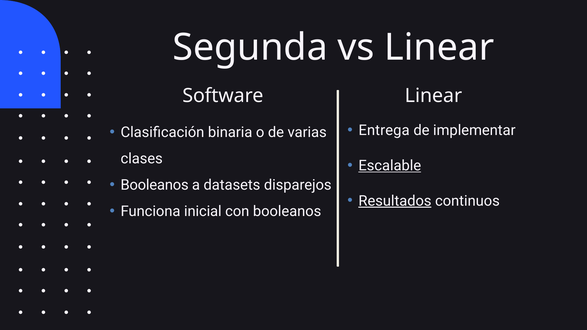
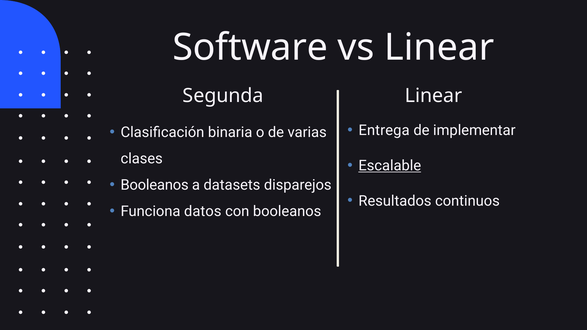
Segunda: Segunda -> Software
Software: Software -> Segunda
Resultados underline: present -> none
inicial: inicial -> datos
